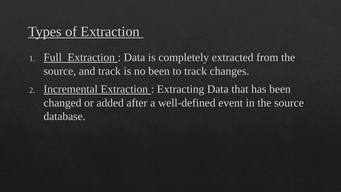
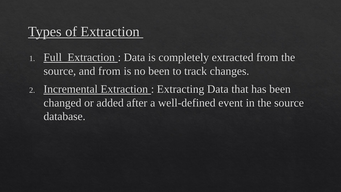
and track: track -> from
